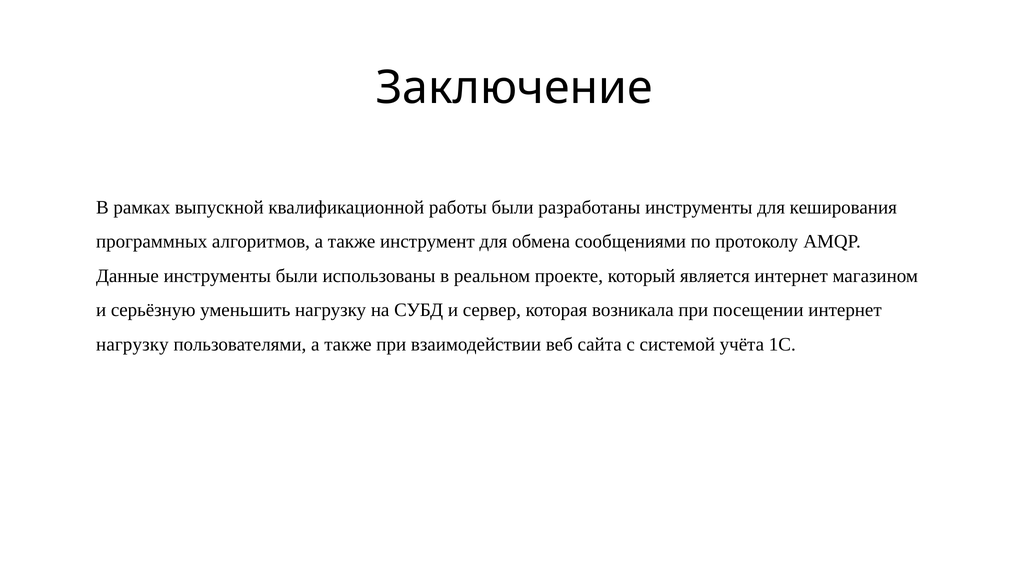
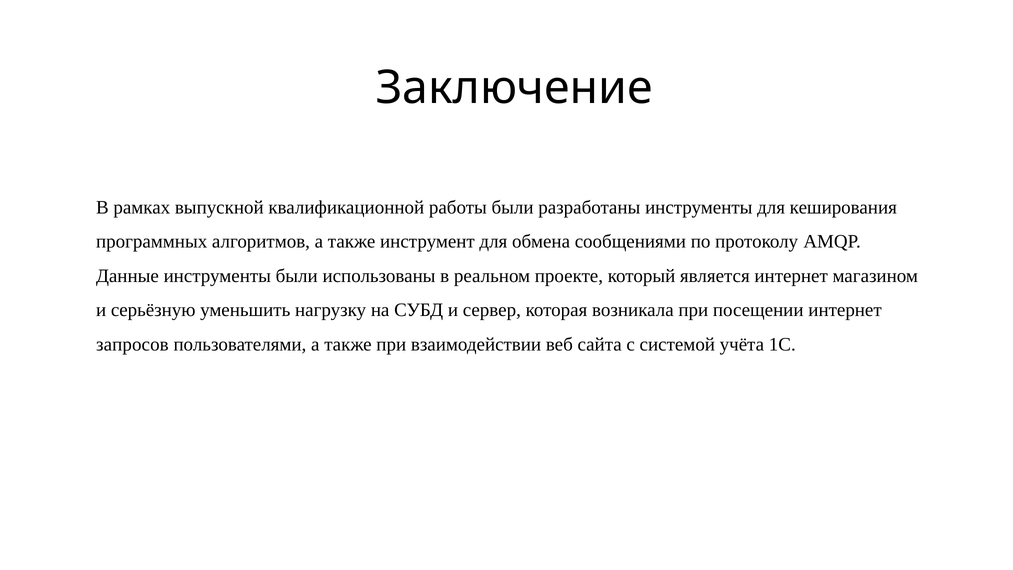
нагрузку at (132, 344): нагрузку -> запросов
